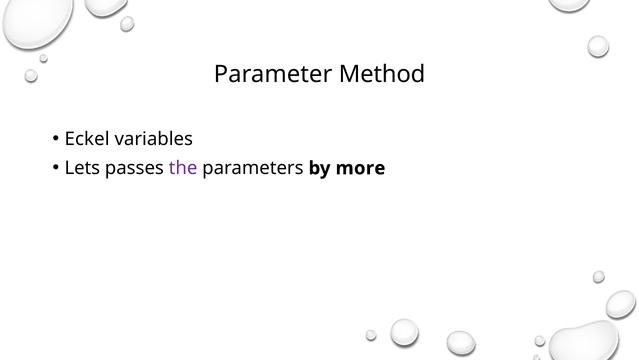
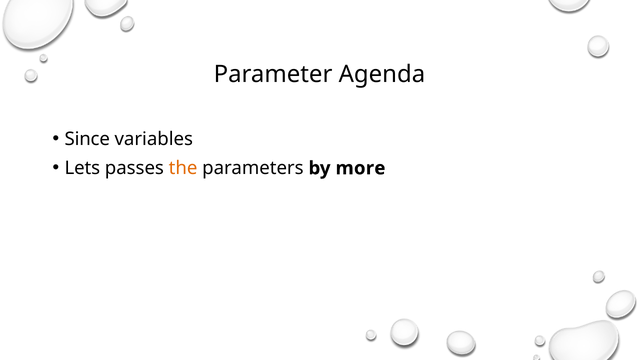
Method: Method -> Agenda
Eckel: Eckel -> Since
the colour: purple -> orange
